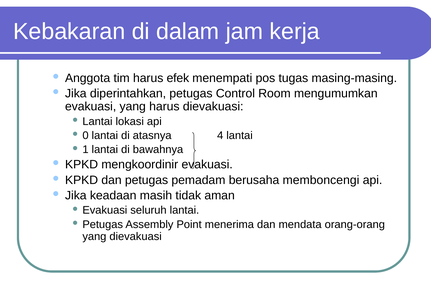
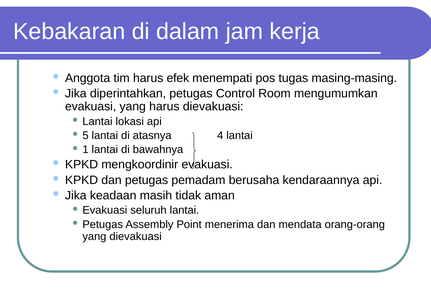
0: 0 -> 5
memboncengi: memboncengi -> kendaraannya
